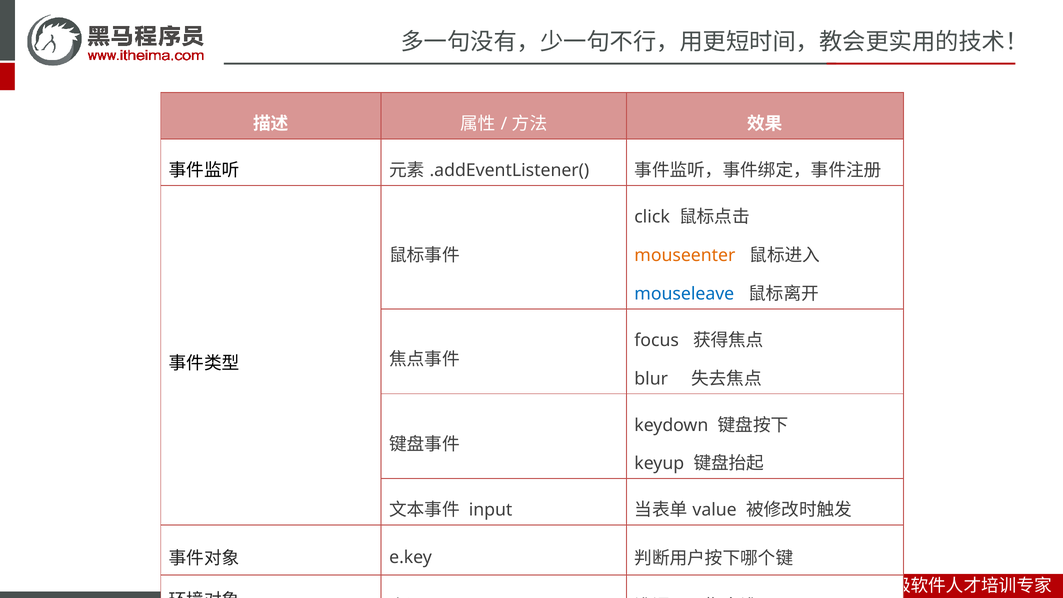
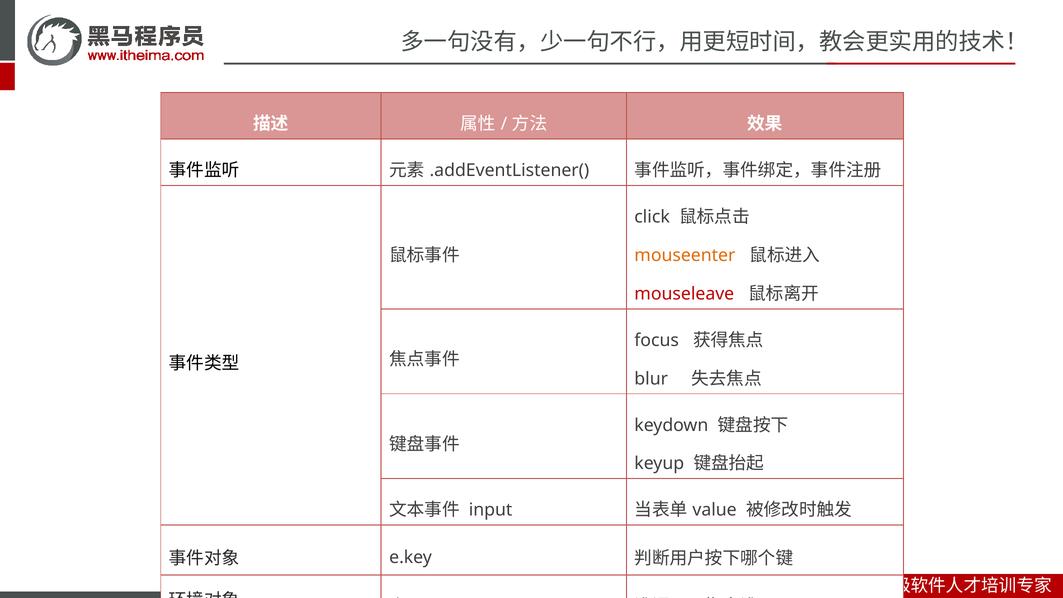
mouseleave colour: blue -> red
